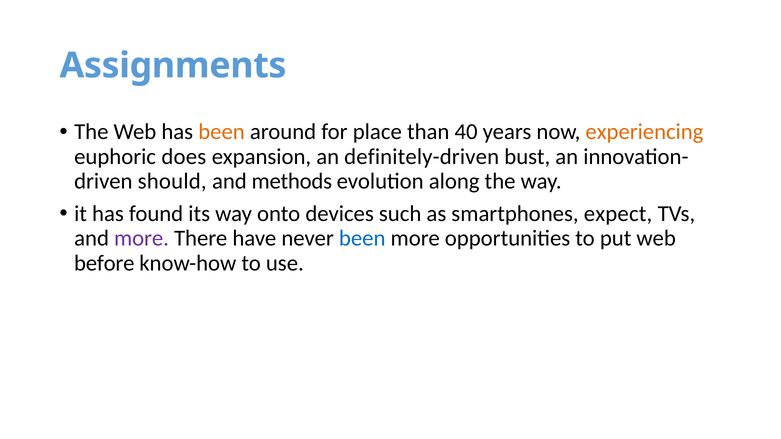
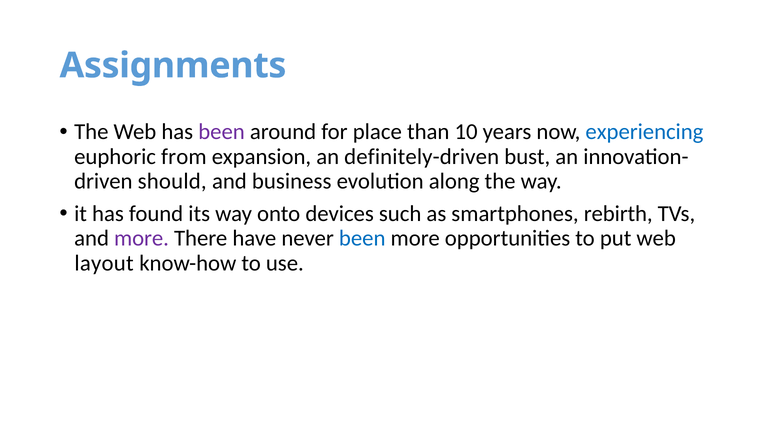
been at (222, 132) colour: orange -> purple
40: 40 -> 10
experiencing colour: orange -> blue
does: does -> from
methods: methods -> business
expect: expect -> rebirth
before: before -> layout
